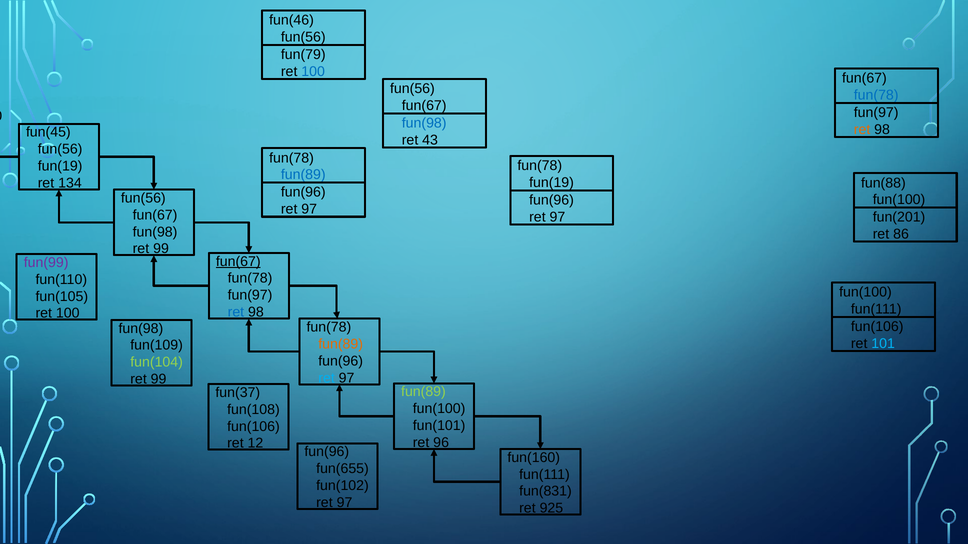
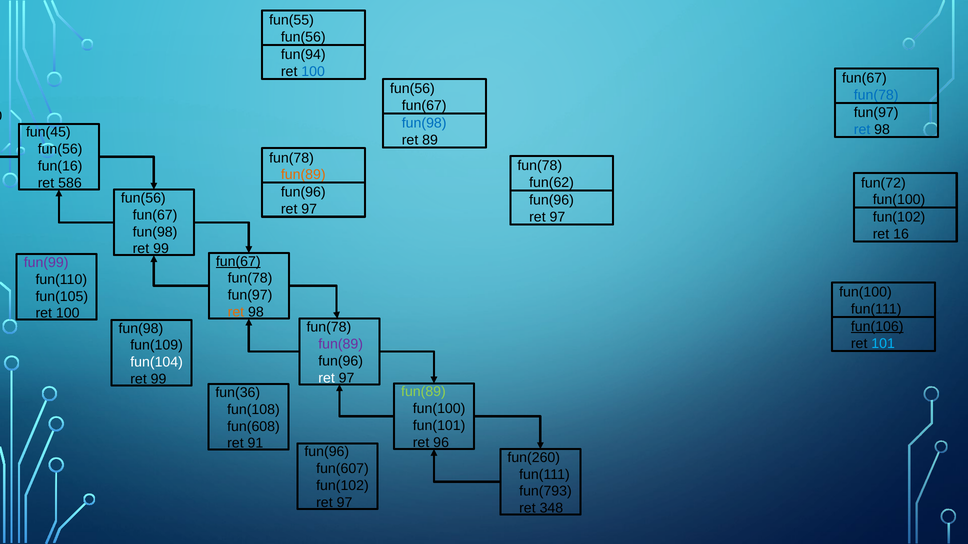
fun(46: fun(46 -> fun(55
fun(79: fun(79 -> fun(94
ret at (862, 130) colour: orange -> blue
43: 43 -> 89
fun(19 at (60, 166): fun(19 -> fun(16
fun(89 at (303, 175) colour: blue -> orange
fun(19 at (552, 183): fun(19 -> fun(62
fun(88: fun(88 -> fun(72
134: 134 -> 586
fun(201 at (899, 217): fun(201 -> fun(102
86: 86 -> 16
ret at (236, 312) colour: blue -> orange
fun(106 at (877, 327) underline: none -> present
fun(89 at (341, 344) colour: orange -> purple
fun(104 colour: light green -> white
ret at (327, 378) colour: light blue -> white
fun(37: fun(37 -> fun(36
fun(106 at (253, 427): fun(106 -> fun(608
12: 12 -> 91
fun(160: fun(160 -> fun(260
fun(655: fun(655 -> fun(607
fun(831: fun(831 -> fun(793
925: 925 -> 348
